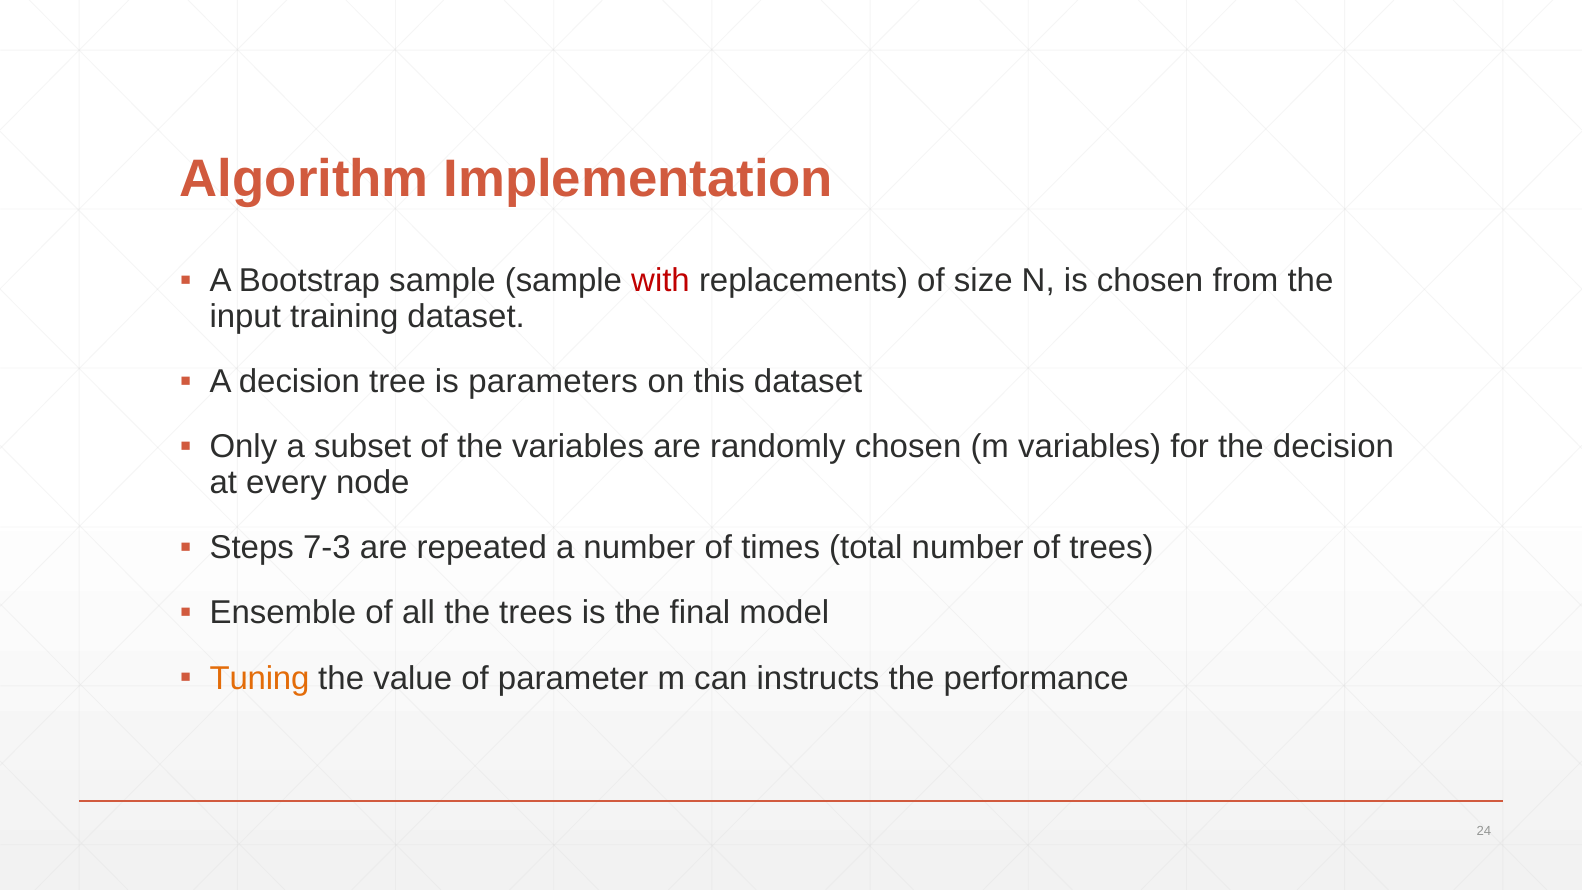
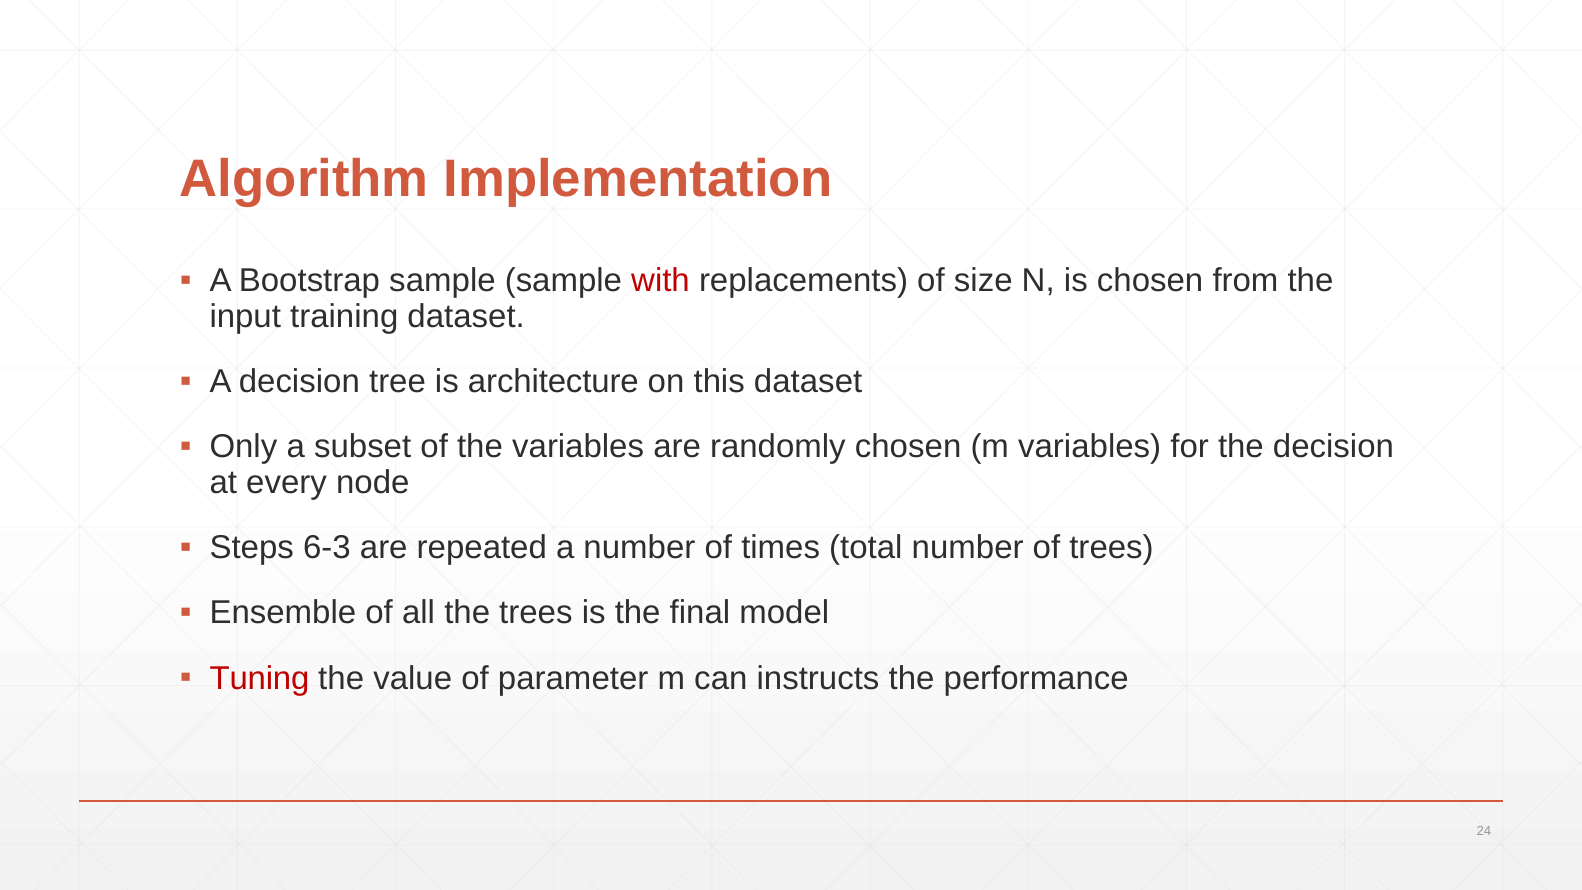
parameters: parameters -> architecture
7-3: 7-3 -> 6-3
Tuning colour: orange -> red
